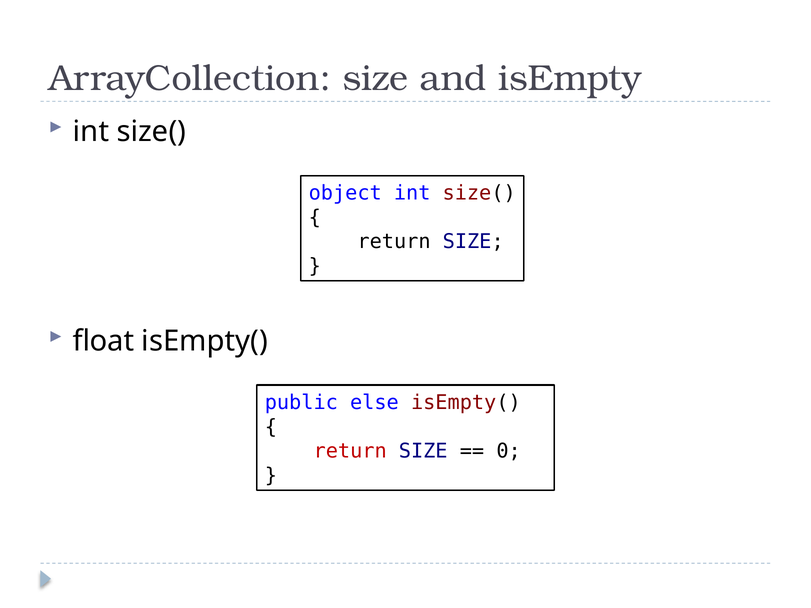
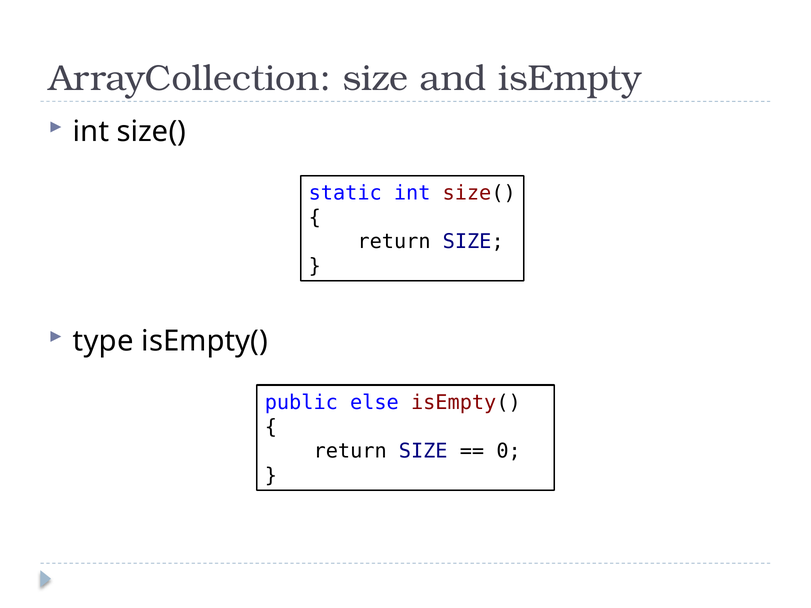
object: object -> static
float: float -> type
return at (350, 451) colour: red -> black
